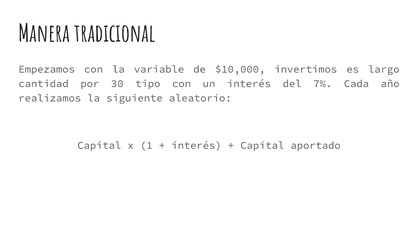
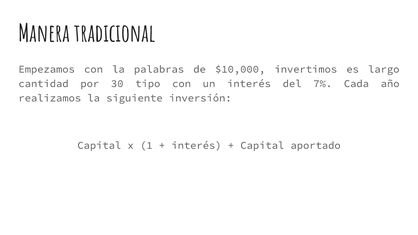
variable: variable -> palabras
aleatorio: aleatorio -> inversión
